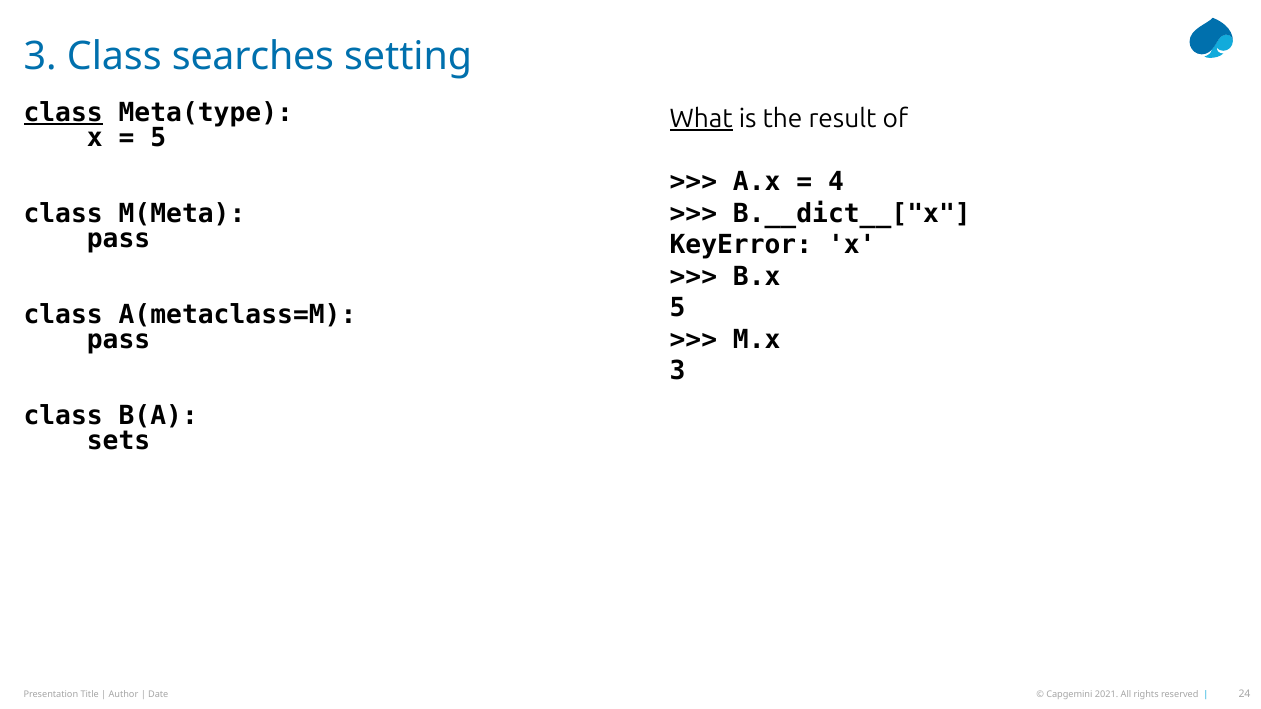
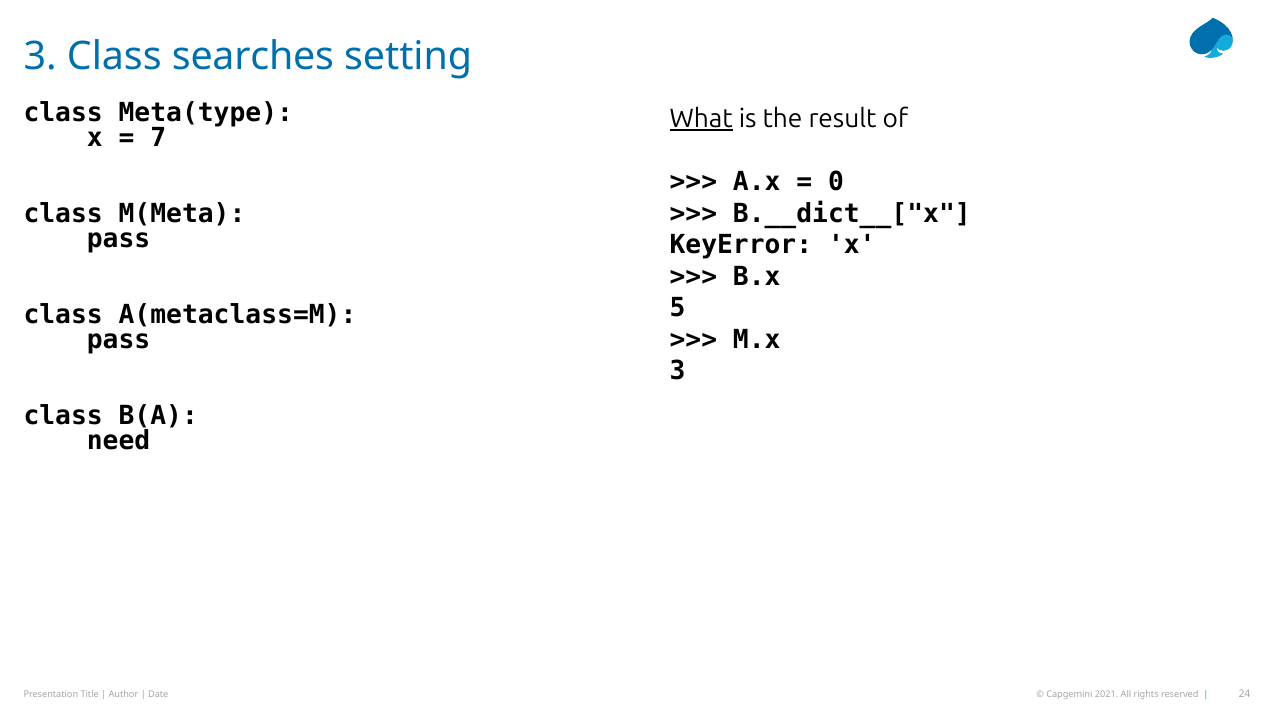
class at (63, 113) underline: present -> none
5 at (158, 138): 5 -> 7
4: 4 -> 0
sets: sets -> need
